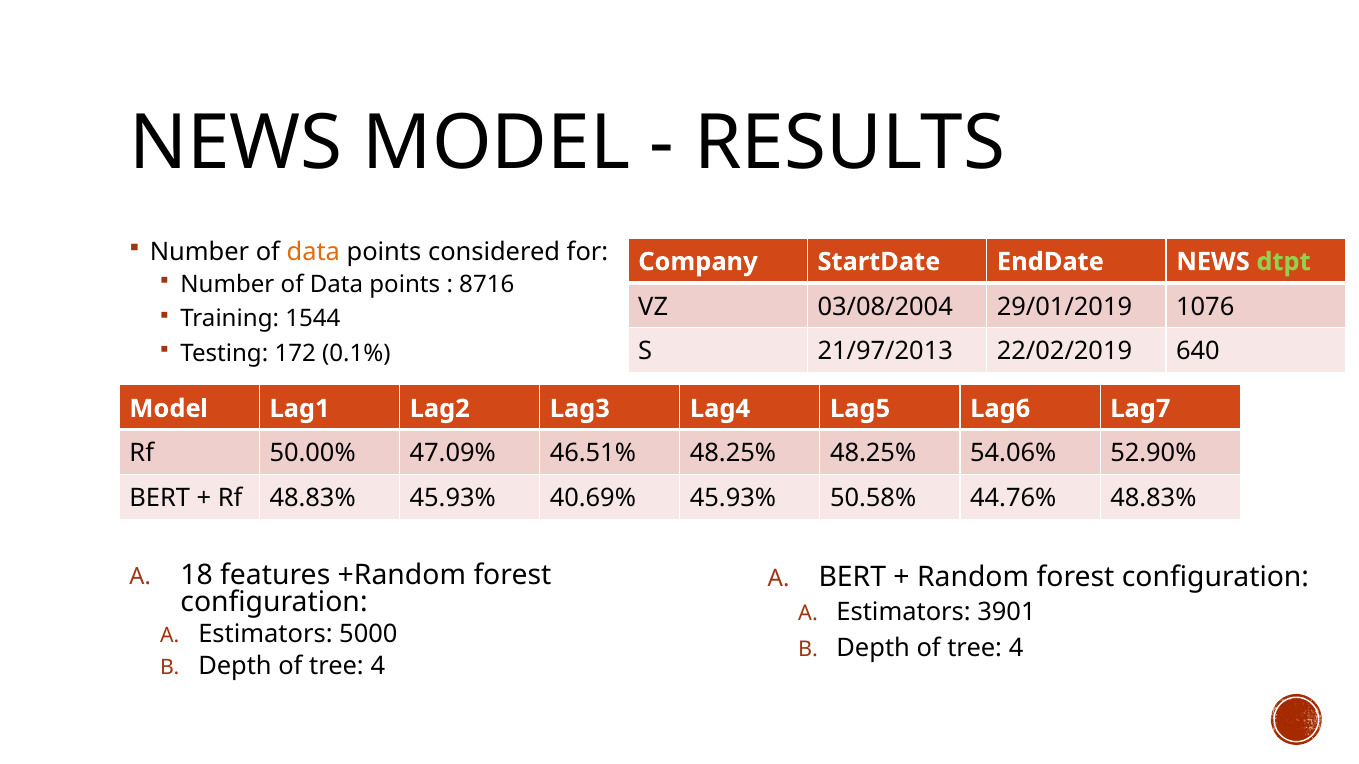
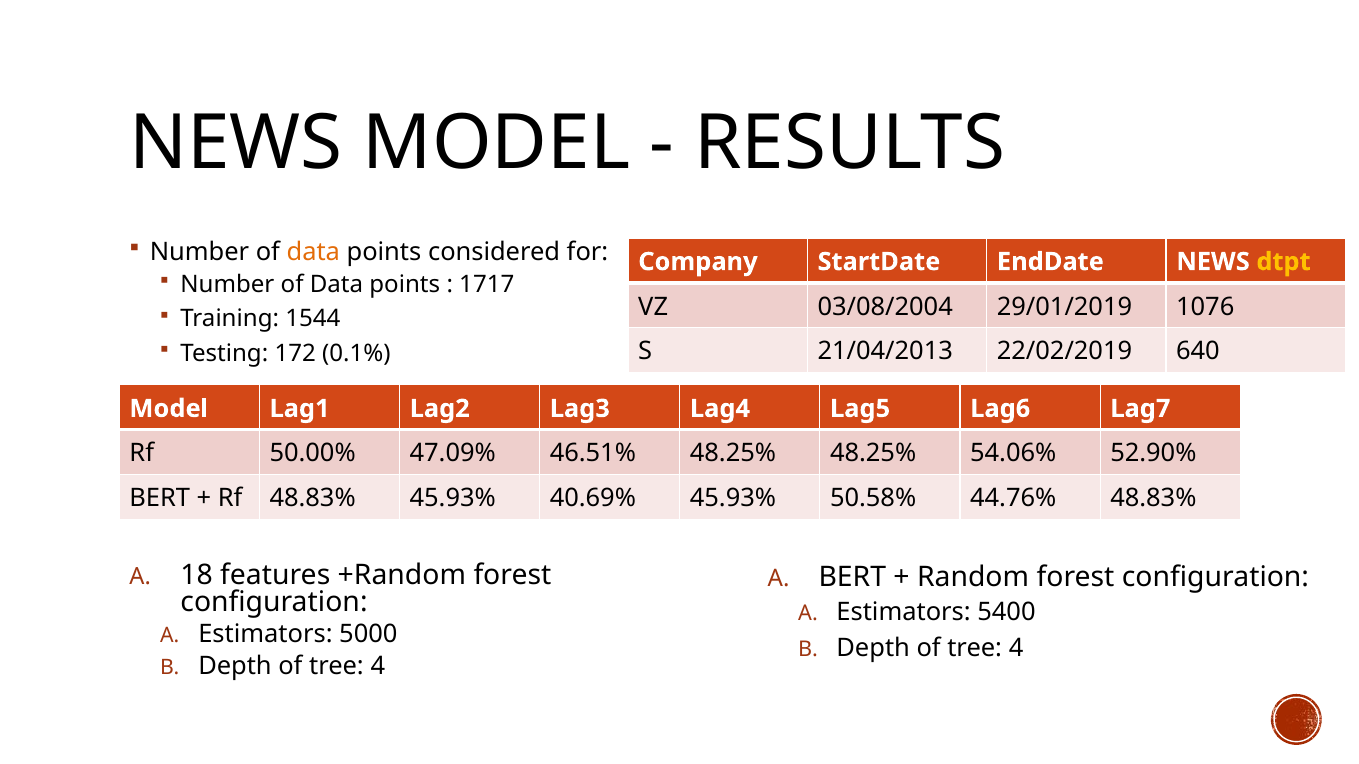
dtpt colour: light green -> yellow
8716: 8716 -> 1717
21/97/2013: 21/97/2013 -> 21/04/2013
3901: 3901 -> 5400
